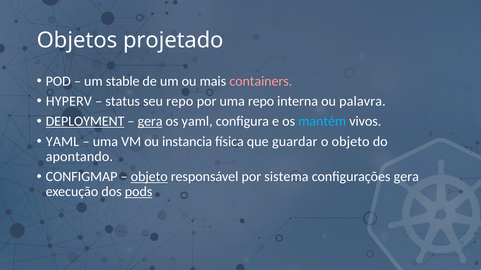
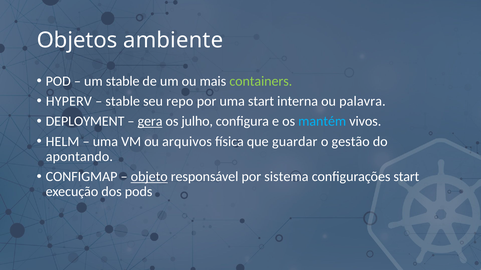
projetado: projetado -> ambiente
containers colour: pink -> light green
status at (123, 101): status -> stable
uma repo: repo -> start
DEPLOYMENT underline: present -> none
os yaml: yaml -> julho
YAML at (63, 142): YAML -> HELM
instancia: instancia -> arquivos
o objeto: objeto -> gestão
configurações gera: gera -> start
pods underline: present -> none
